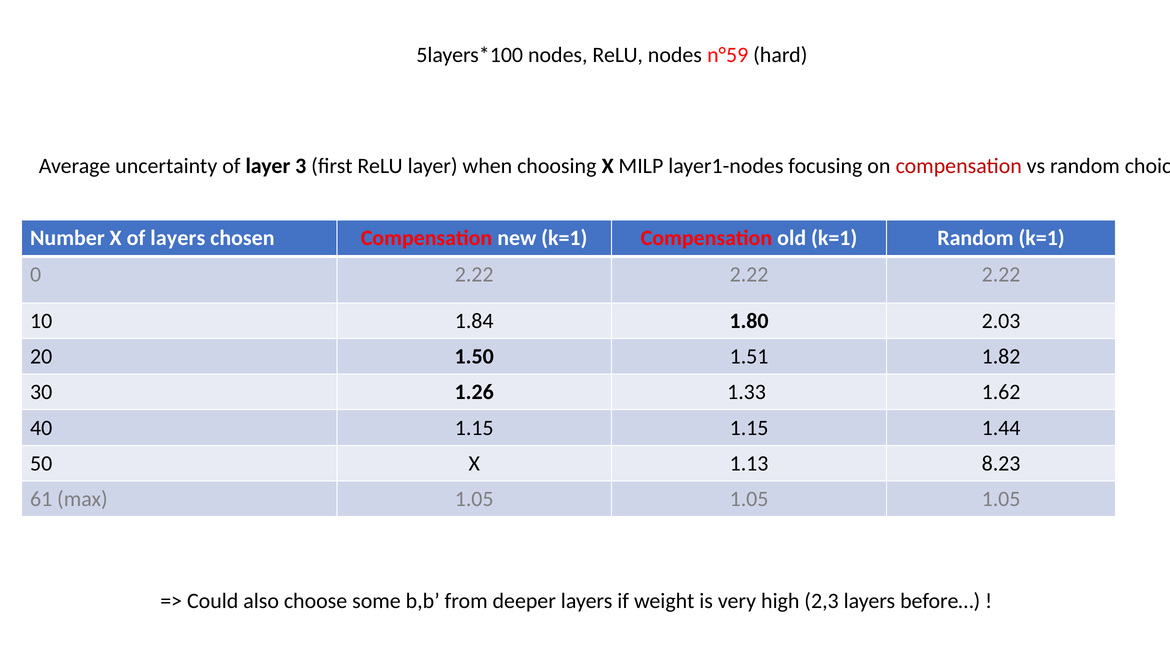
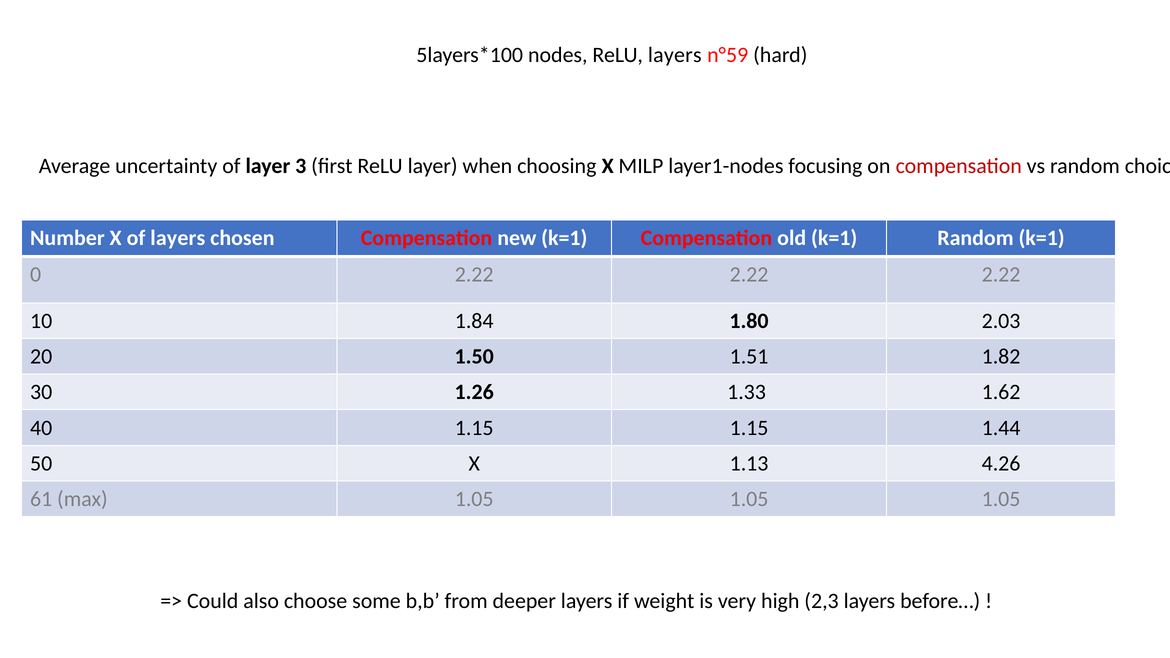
ReLU nodes: nodes -> layers
8.23: 8.23 -> 4.26
